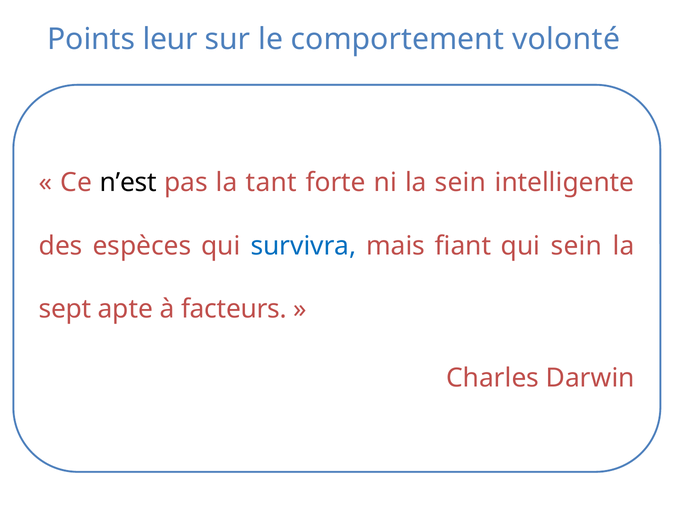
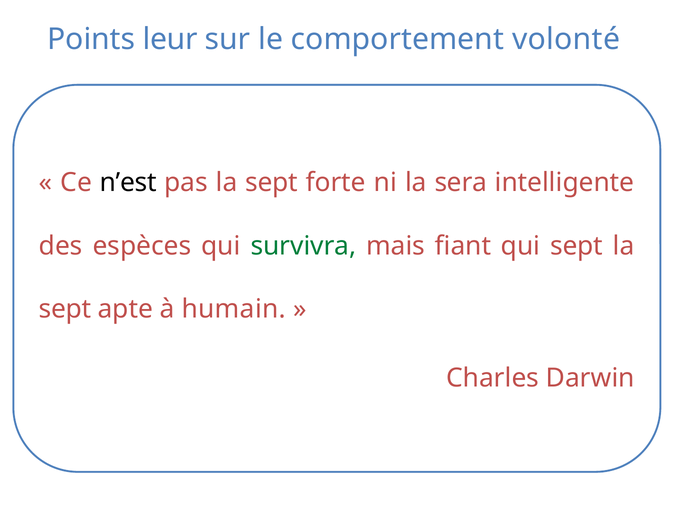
pas la tant: tant -> sept
la sein: sein -> sera
survivra colour: blue -> green
qui sein: sein -> sept
facteurs: facteurs -> humain
